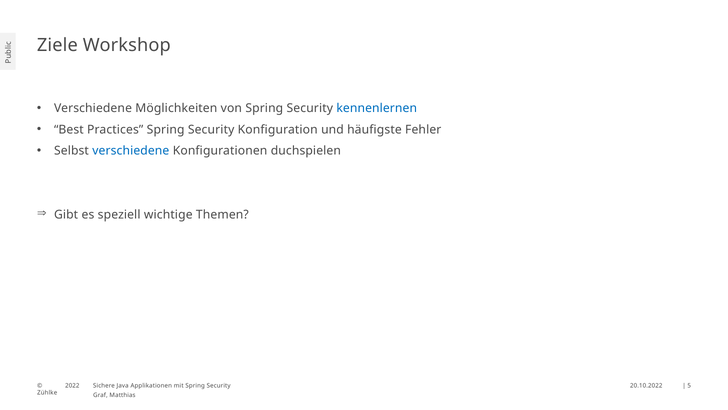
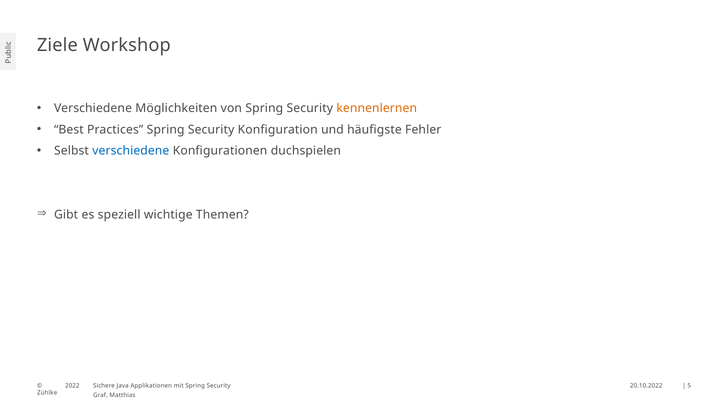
kennenlernen colour: blue -> orange
